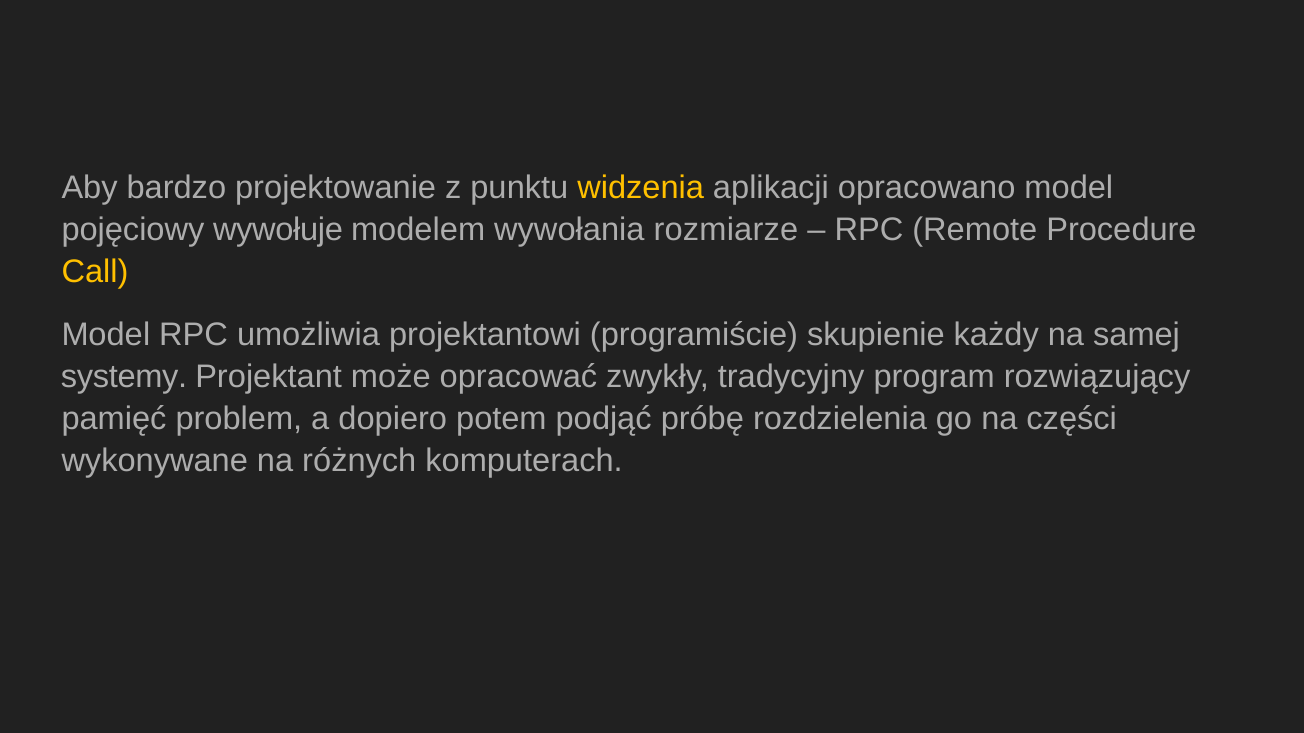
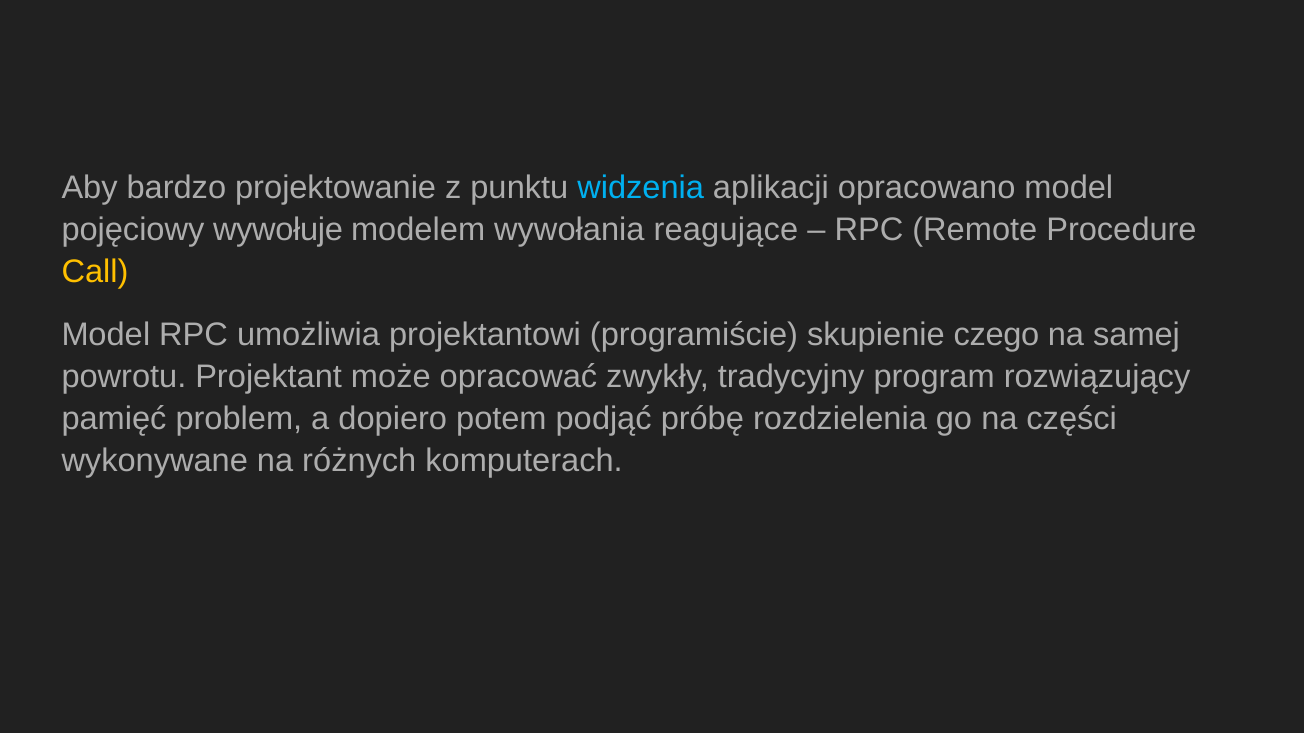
widzenia colour: yellow -> light blue
rozmiarze: rozmiarze -> reagujące
każdy: każdy -> czego
systemy: systemy -> powrotu
